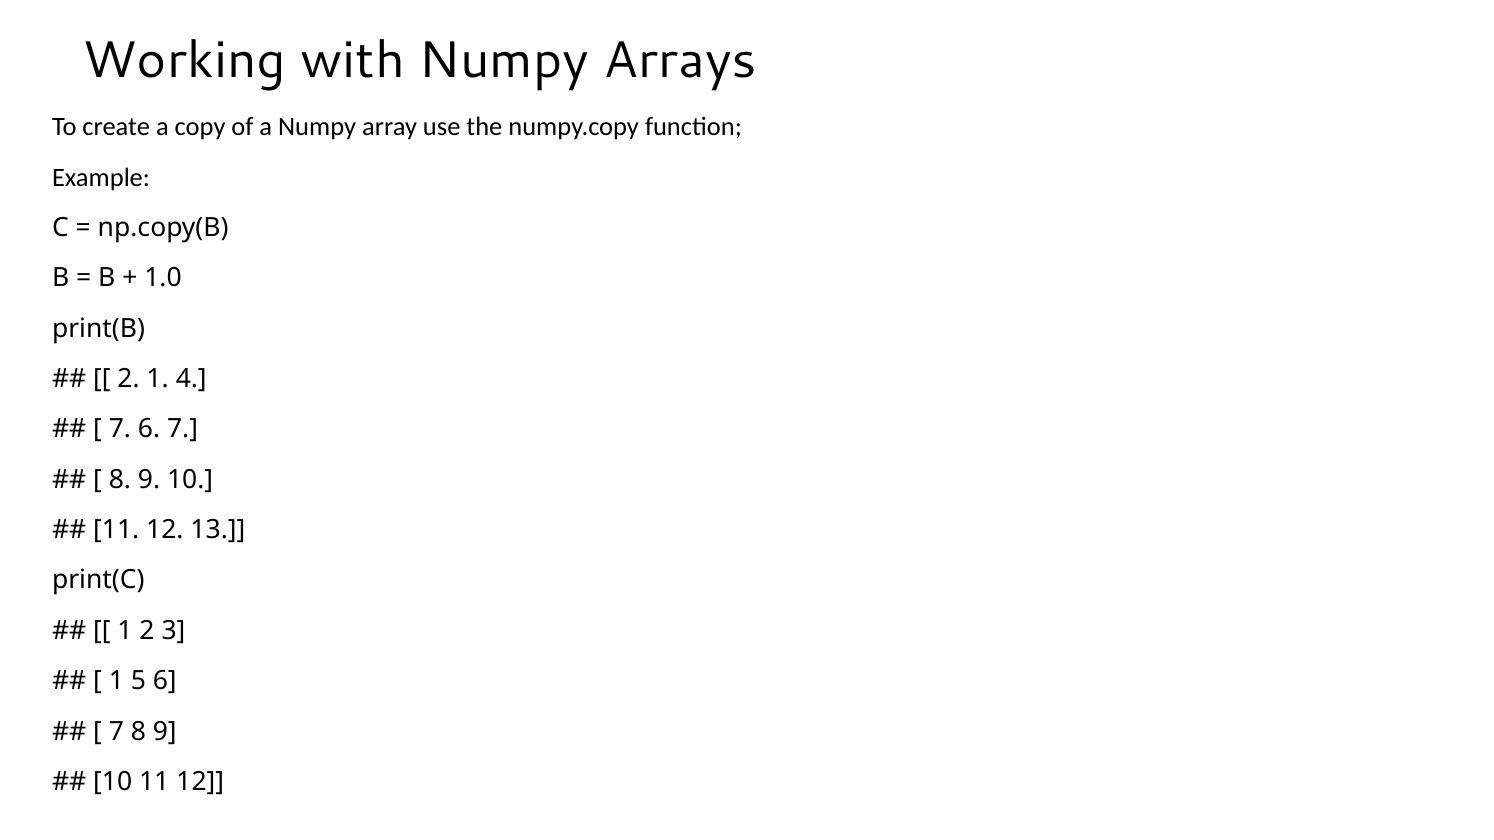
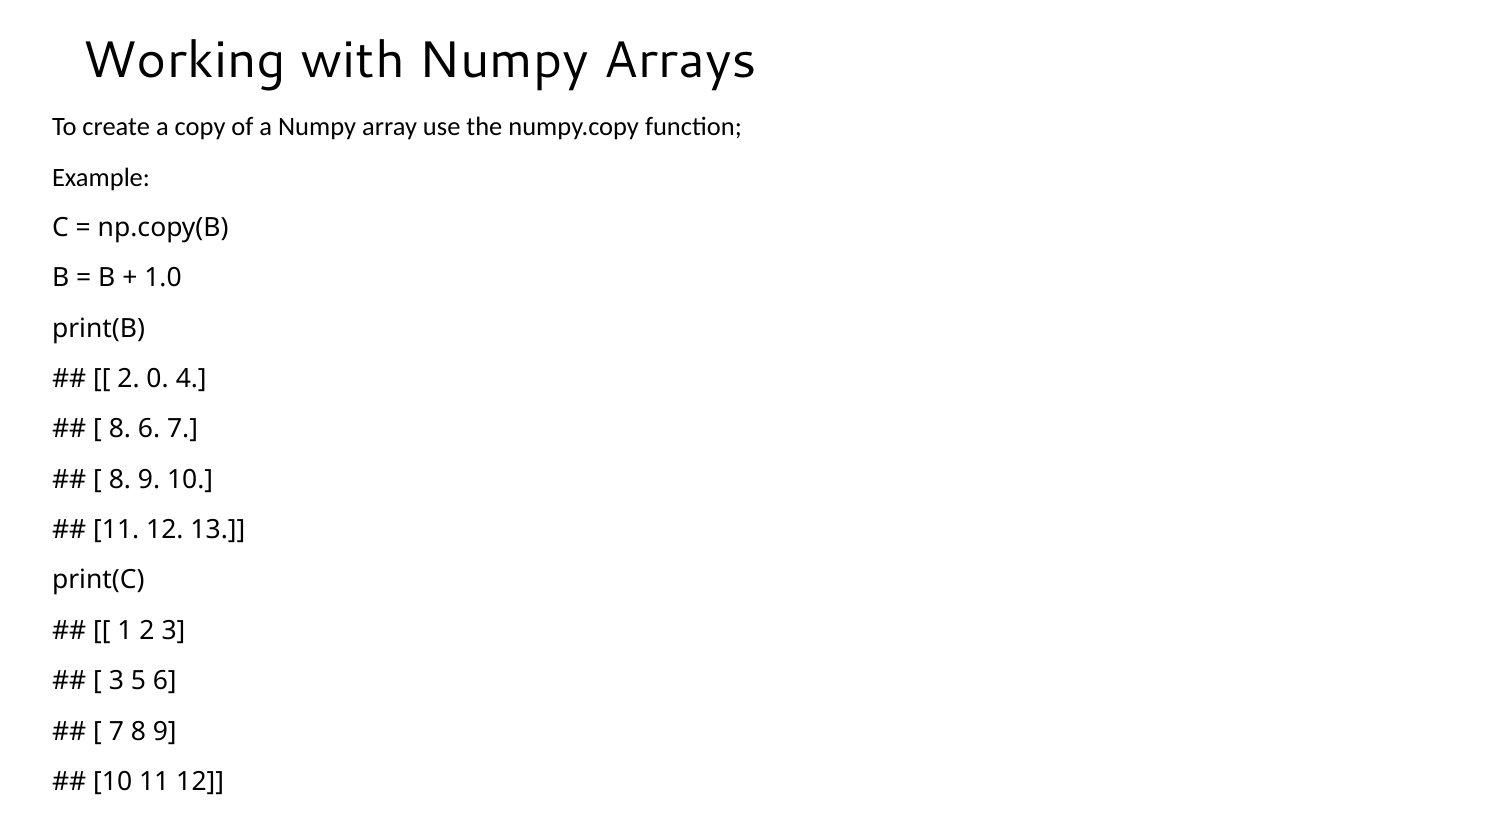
2 1: 1 -> 0
7 at (120, 429): 7 -> 8
1 at (116, 681): 1 -> 3
